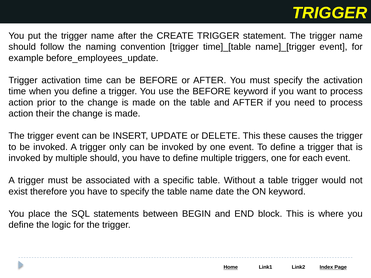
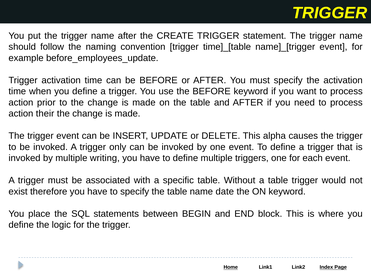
these: these -> alpha
multiple should: should -> writing
